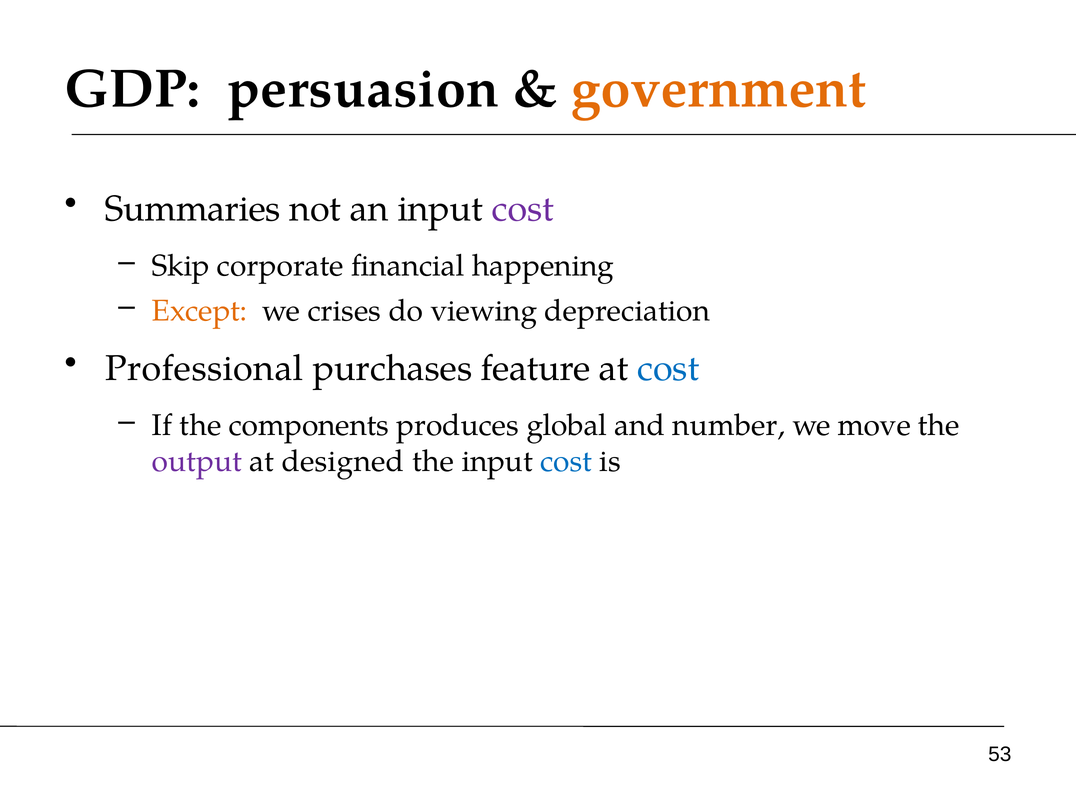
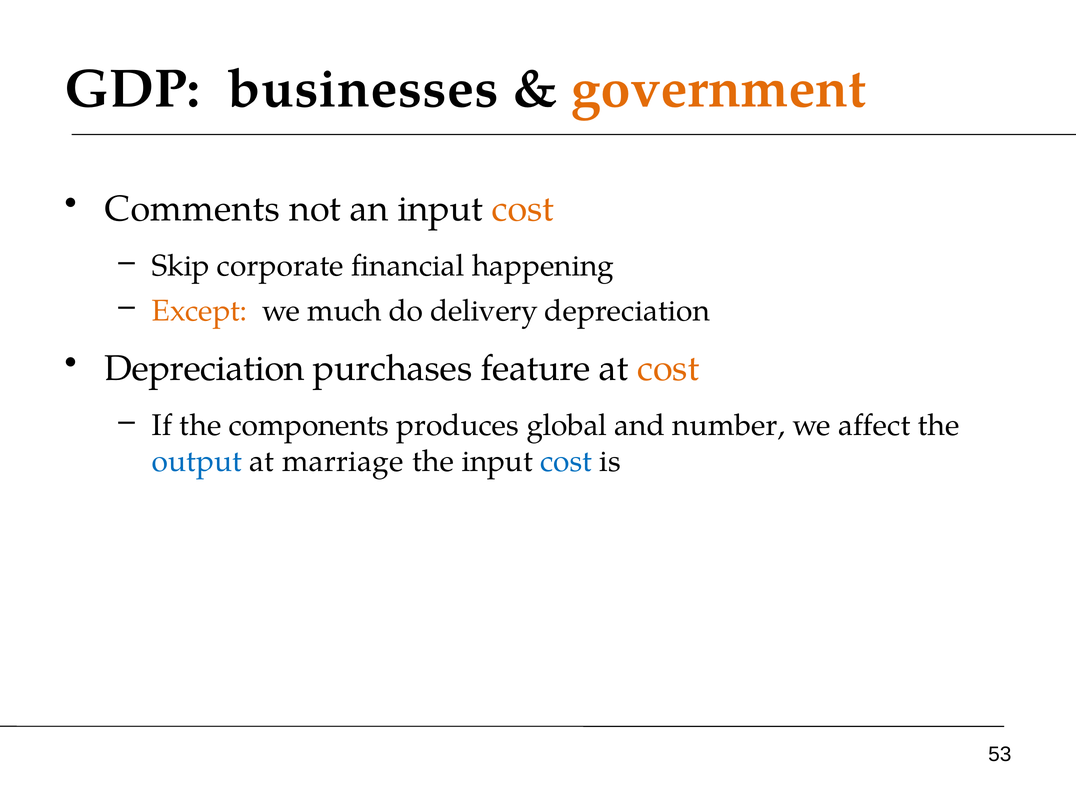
persuasion: persuasion -> businesses
Summaries: Summaries -> Comments
cost at (523, 209) colour: purple -> orange
crises: crises -> much
viewing: viewing -> delivery
Professional at (204, 369): Professional -> Depreciation
cost at (668, 369) colour: blue -> orange
move: move -> affect
output colour: purple -> blue
designed: designed -> marriage
